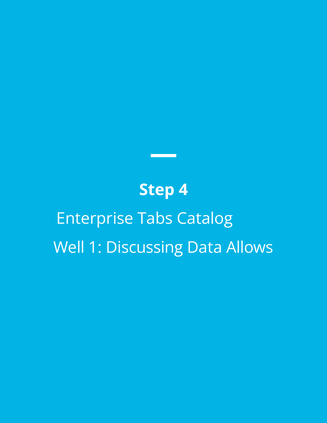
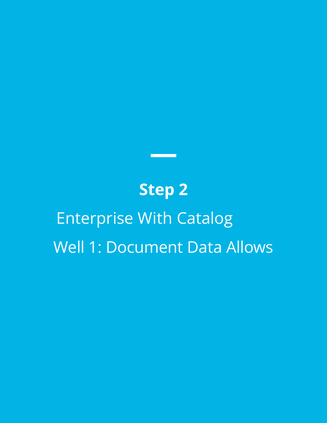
4: 4 -> 2
Tabs: Tabs -> With
Discussing: Discussing -> Document
